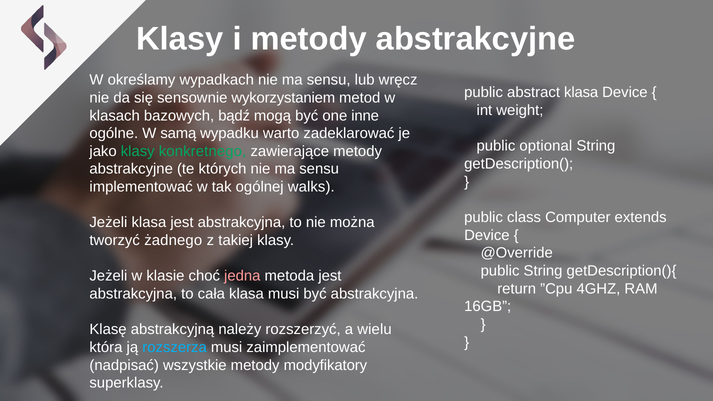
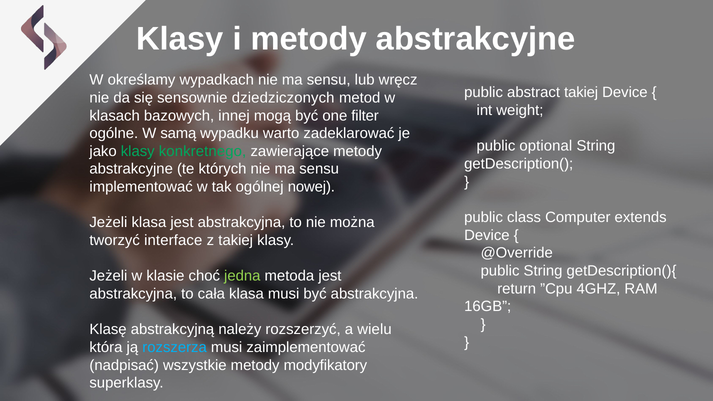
abstract klasa: klasa -> takiej
wykorzystaniem: wykorzystaniem -> dziedziczonych
bądź: bądź -> innej
inne: inne -> filter
walks: walks -> nowej
żadnego: żadnego -> interface
jedna colour: pink -> light green
